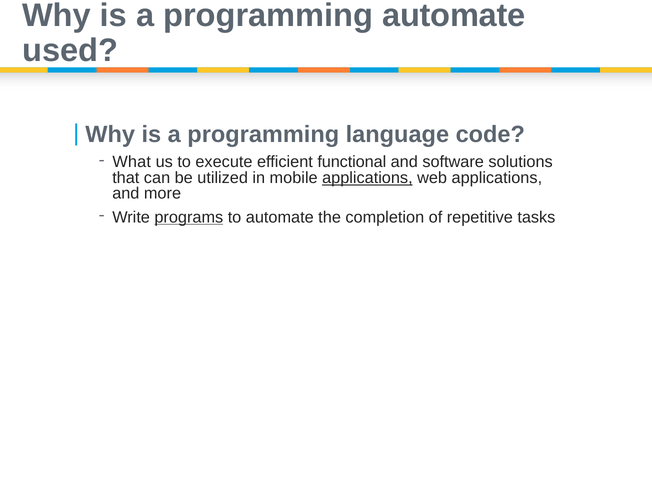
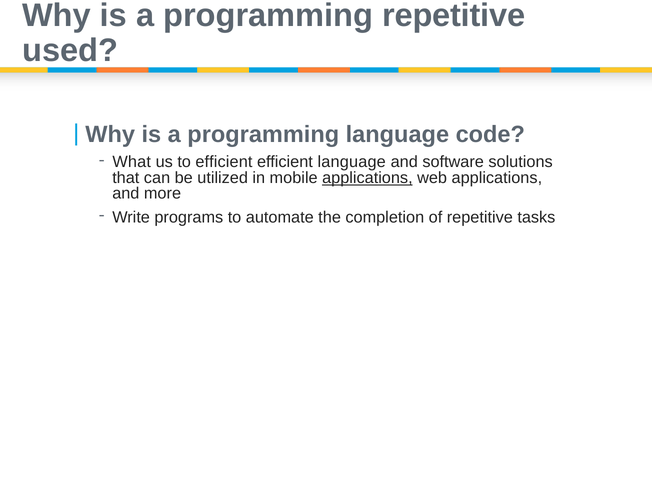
programming automate: automate -> repetitive
to execute: execute -> efficient
efficient functional: functional -> language
programs underline: present -> none
